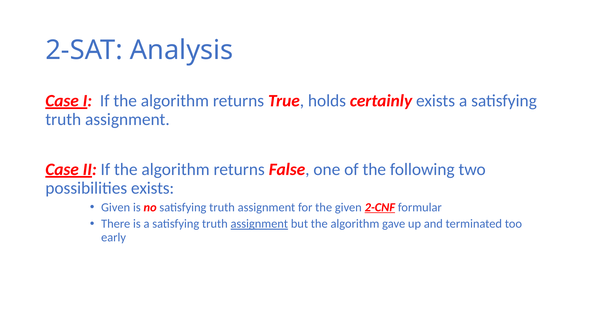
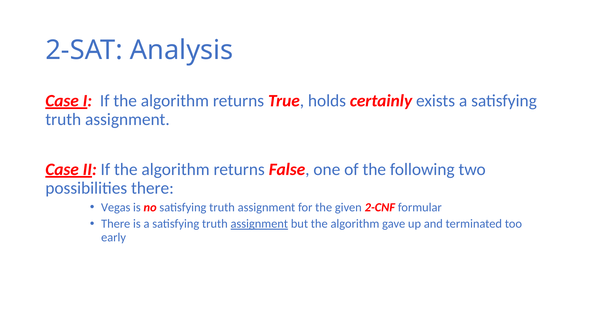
possibilities exists: exists -> there
Given at (116, 207): Given -> Vegas
2-CNF underline: present -> none
